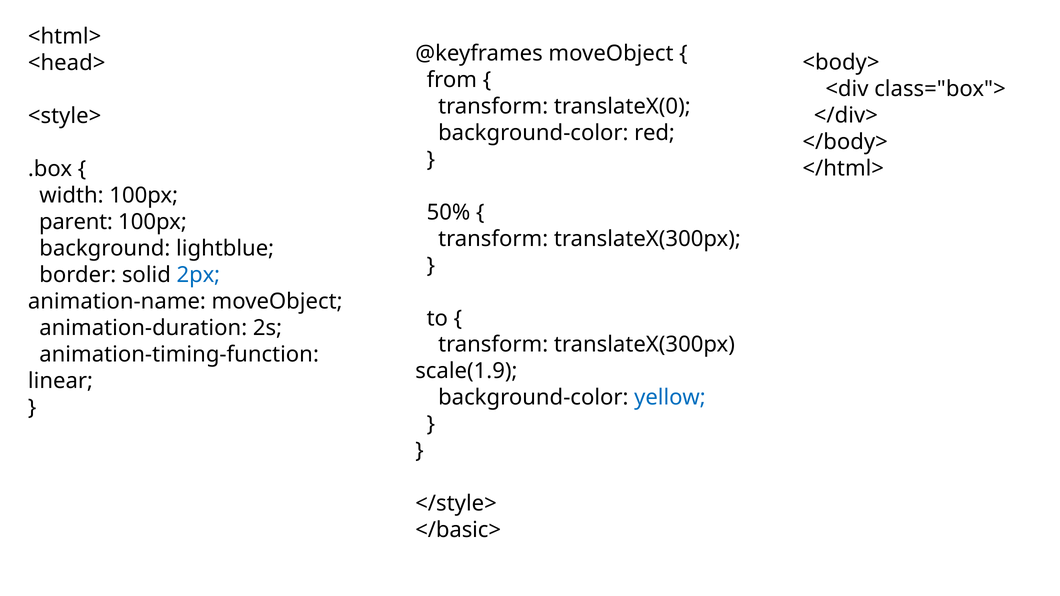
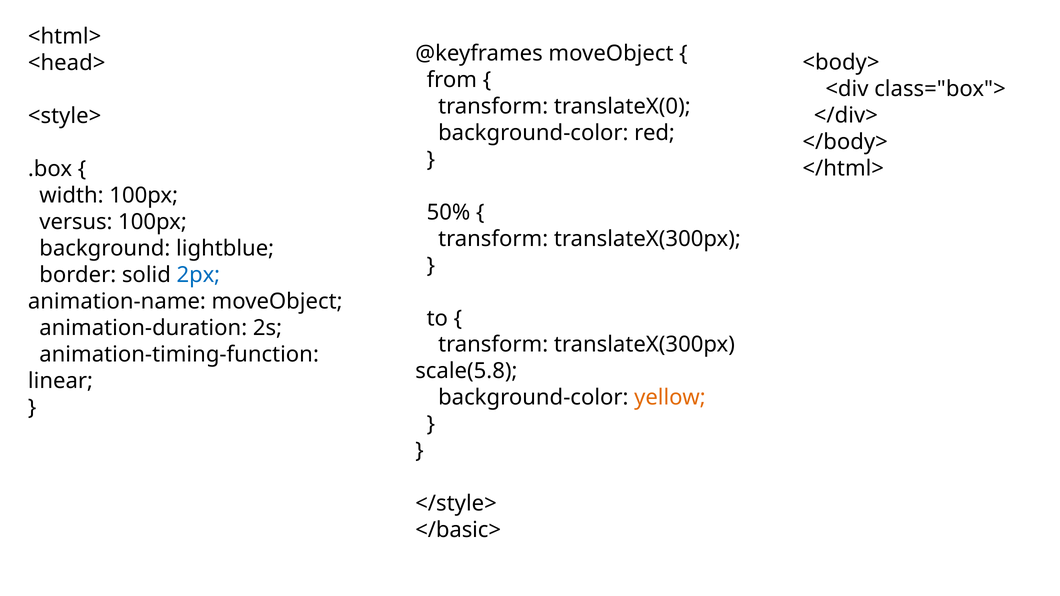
parent: parent -> versus
scale(1.9: scale(1.9 -> scale(5.8
yellow colour: blue -> orange
